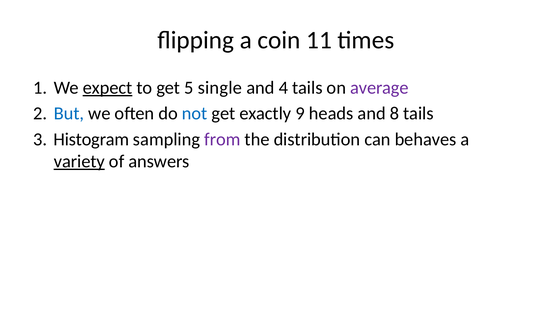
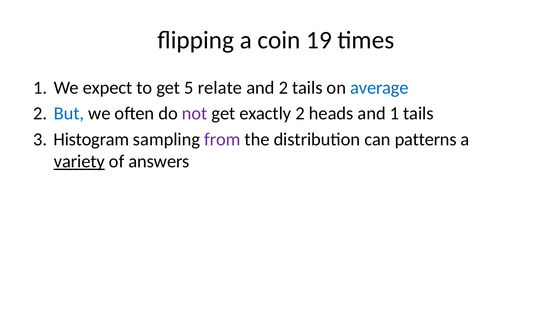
11: 11 -> 19
expect underline: present -> none
single: single -> relate
and 4: 4 -> 2
average colour: purple -> blue
not colour: blue -> purple
exactly 9: 9 -> 2
and 8: 8 -> 1
behaves: behaves -> patterns
